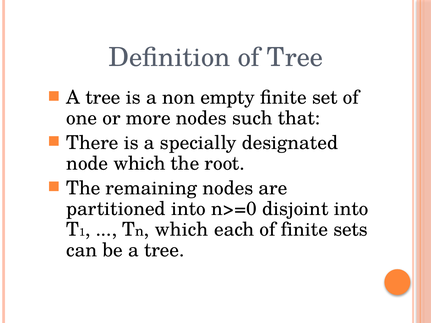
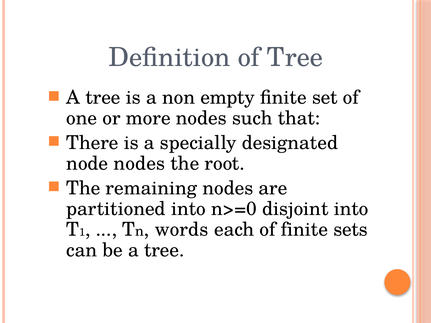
node which: which -> nodes
which at (182, 230): which -> words
